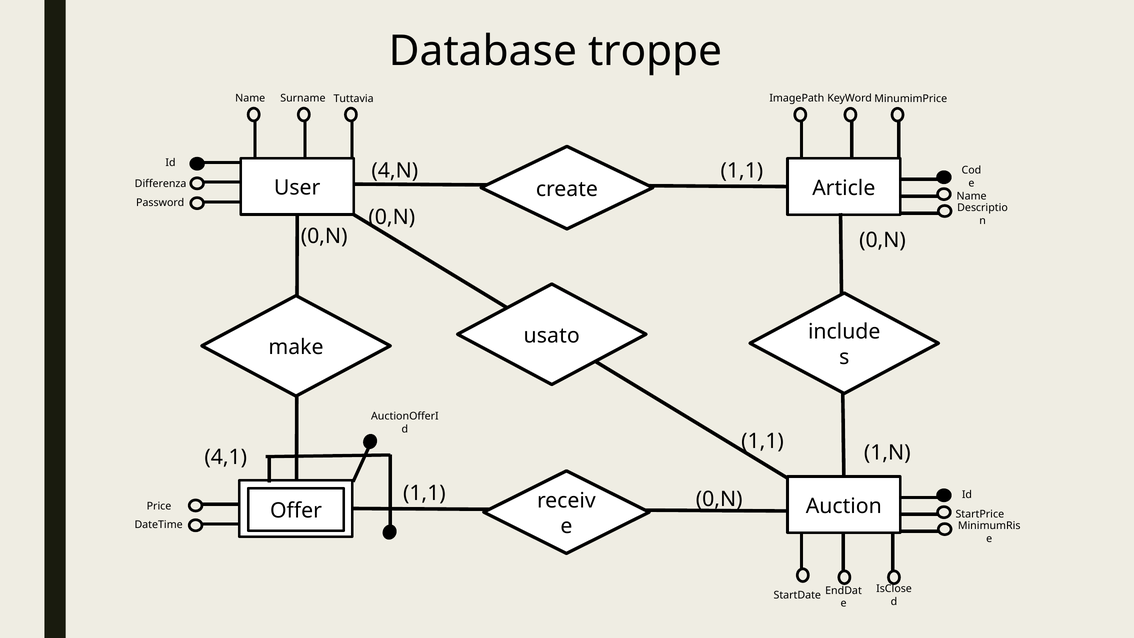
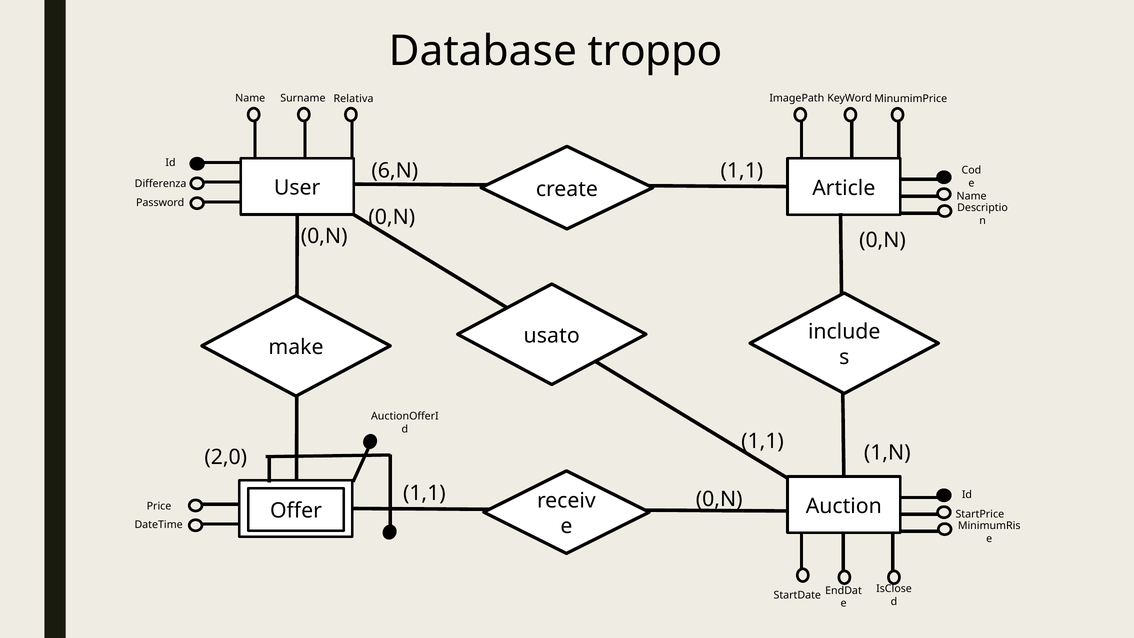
troppe: troppe -> troppo
Tuttavia: Tuttavia -> Relativa
4,N: 4,N -> 6,N
4,1: 4,1 -> 2,0
